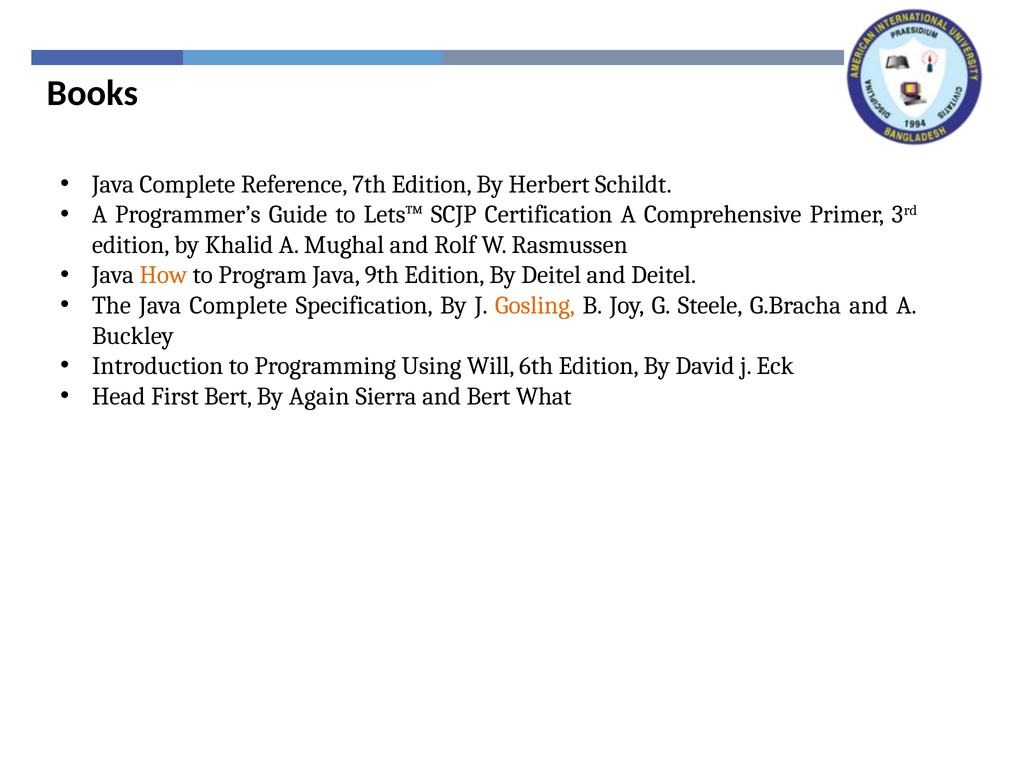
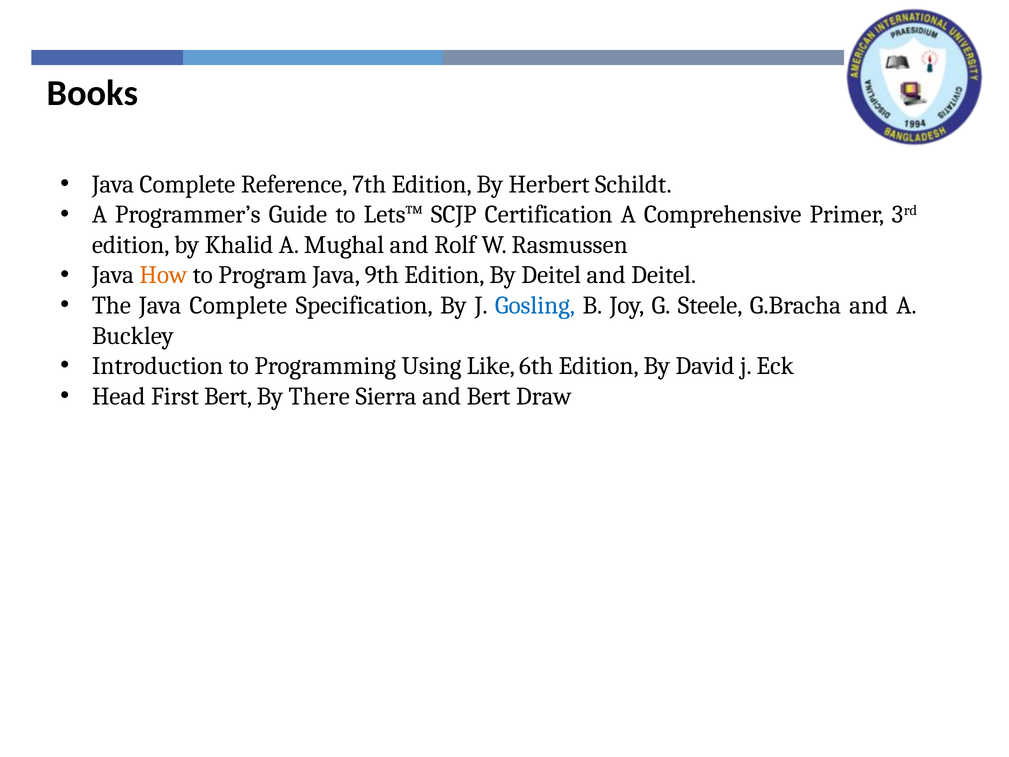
Gosling colour: orange -> blue
Will: Will -> Like
Again: Again -> There
What: What -> Draw
